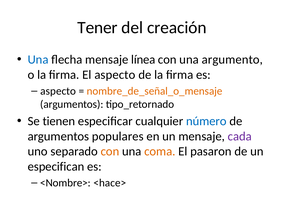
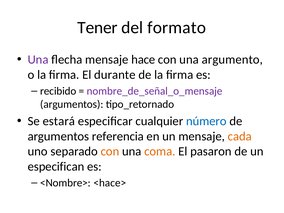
creación: creación -> formato
Una at (38, 60) colour: blue -> purple
línea: línea -> hace
El aspecto: aspecto -> durante
aspecto at (58, 91): aspecto -> recibido
nombre_de_señal_o_mensaje colour: orange -> purple
tienen: tienen -> estará
populares: populares -> referencia
cada colour: purple -> orange
